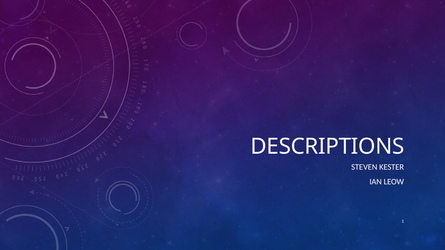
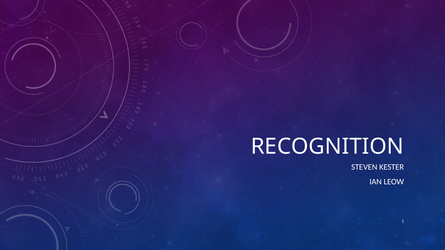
DESCRIPTIONS: DESCRIPTIONS -> RECOGNITION
